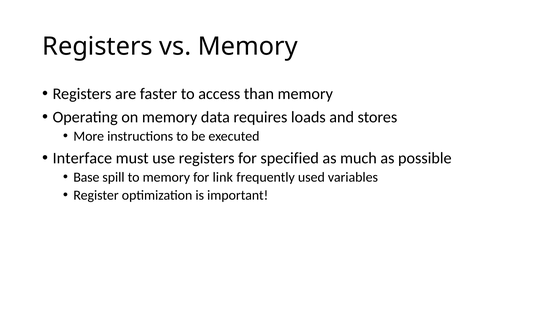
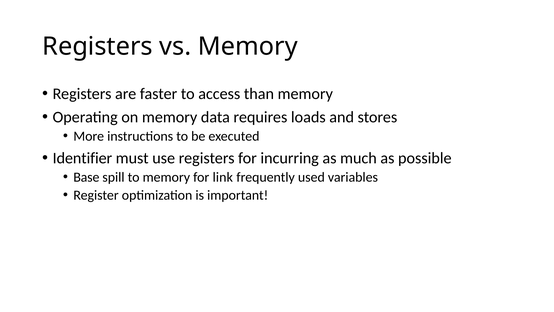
Interface: Interface -> Identifier
specified: specified -> incurring
